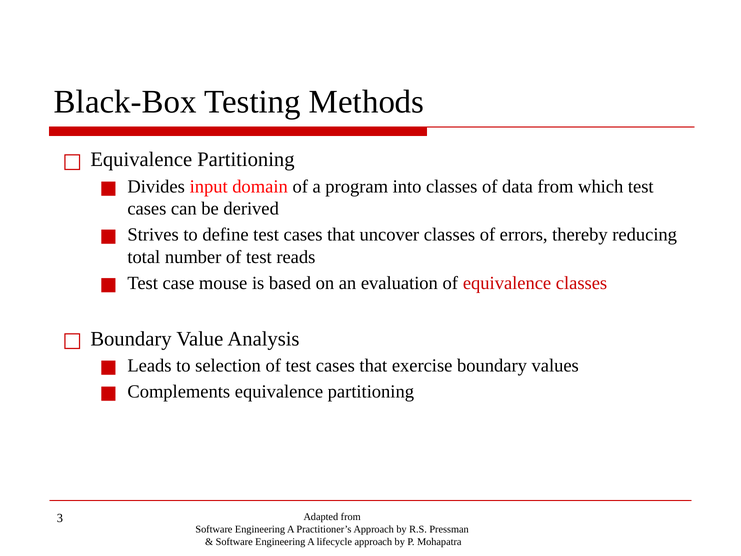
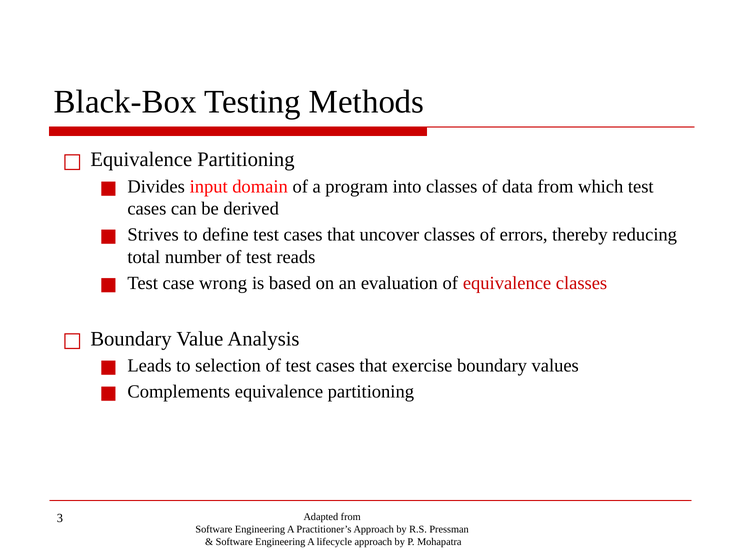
mouse: mouse -> wrong
